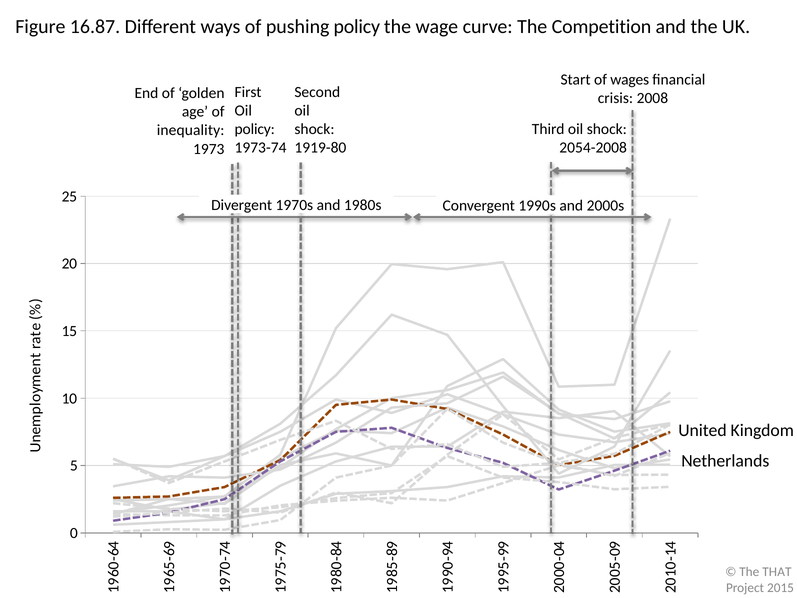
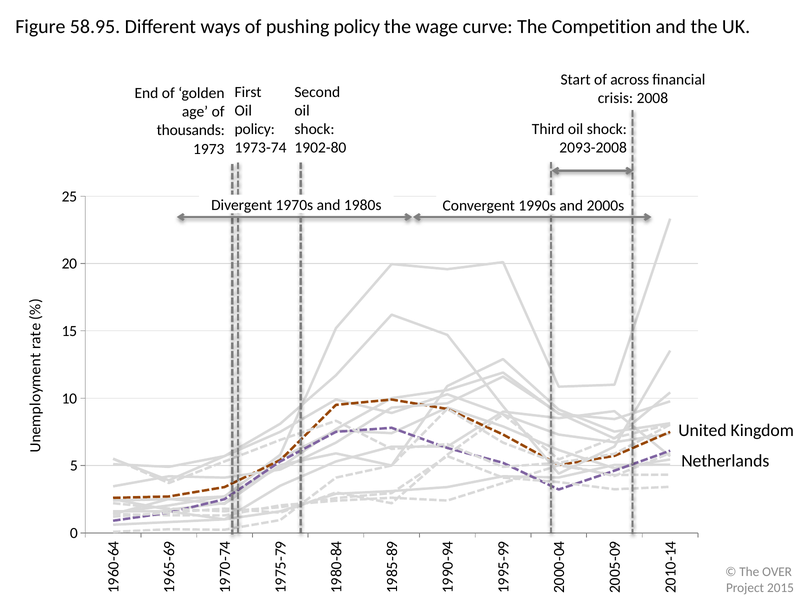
16.87: 16.87 -> 58.95
wages: wages -> across
inequality: inequality -> thousands
2054-2008: 2054-2008 -> 2093-2008
1919-80: 1919-80 -> 1902-80
THAT: THAT -> OVER
